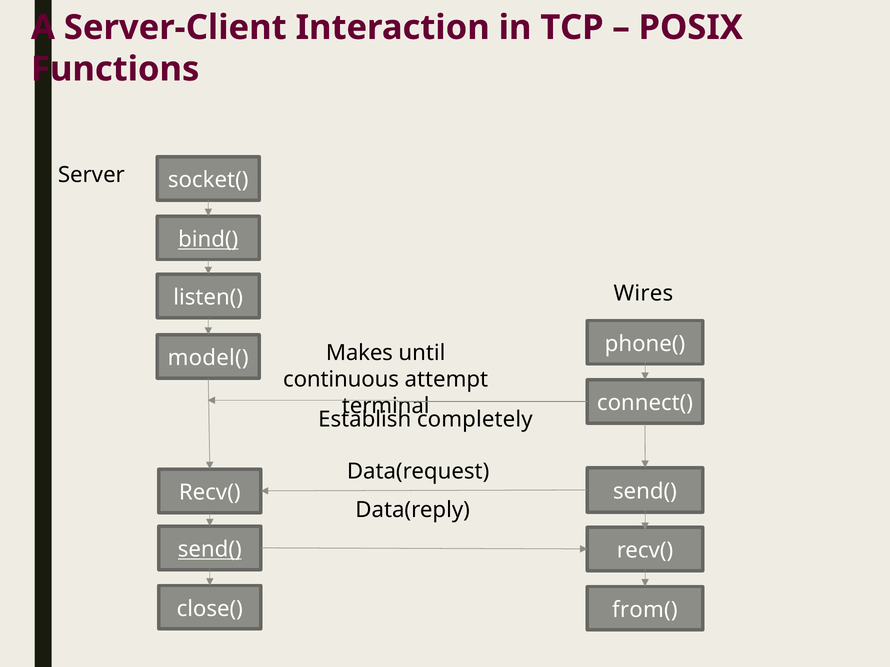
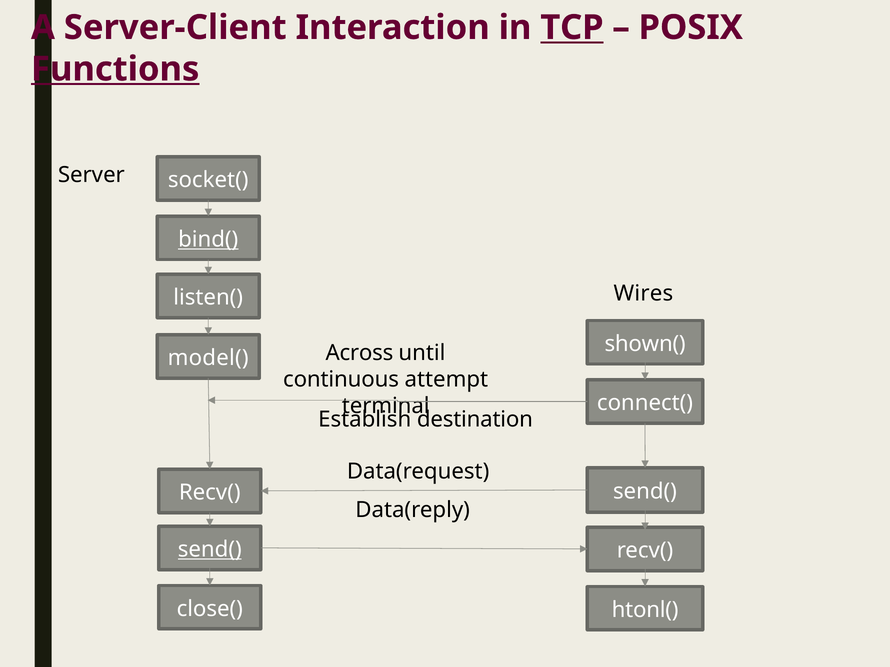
TCP underline: none -> present
Functions underline: none -> present
phone(: phone( -> shown(
Makes: Makes -> Across
completely: completely -> destination
from(: from( -> htonl(
